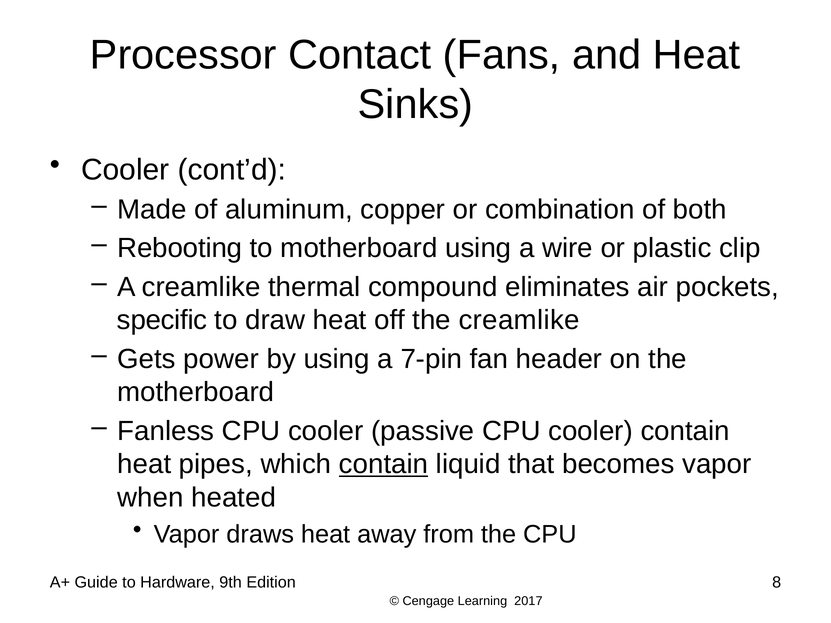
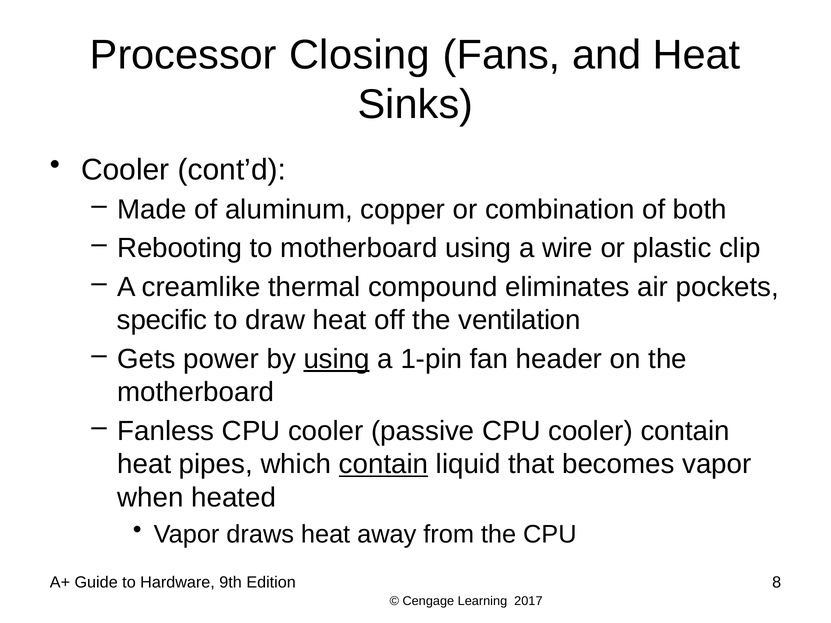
Contact: Contact -> Closing
the creamlike: creamlike -> ventilation
using at (337, 359) underline: none -> present
7-pin: 7-pin -> 1-pin
